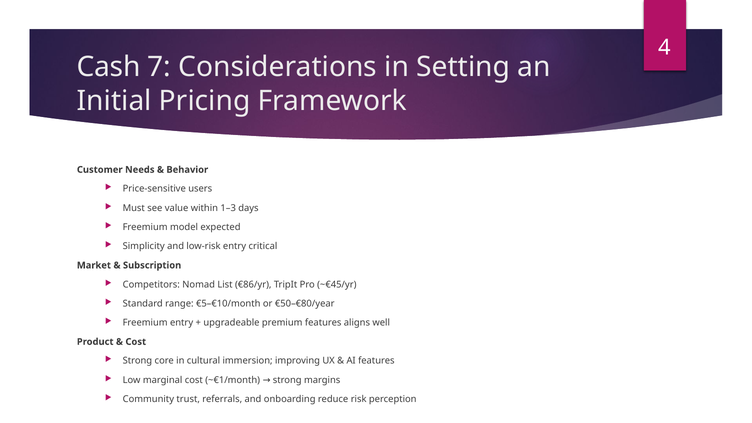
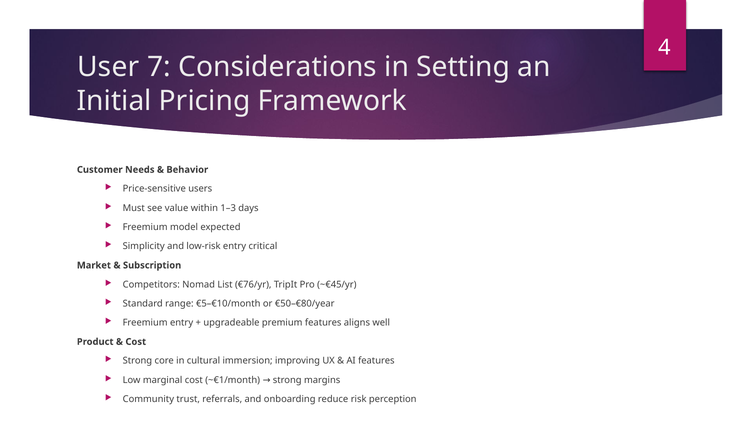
Cash: Cash -> User
€86/yr: €86/yr -> €76/yr
